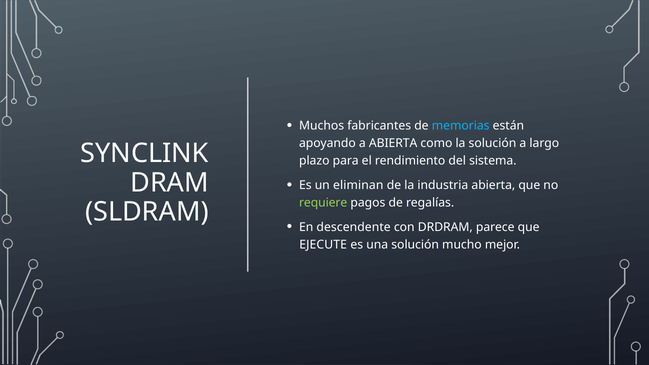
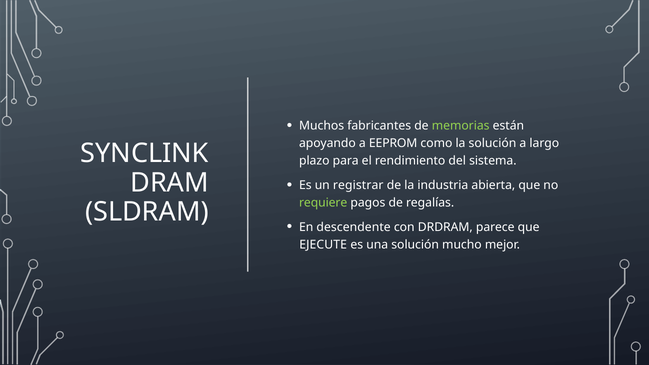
memorias colour: light blue -> light green
a ABIERTA: ABIERTA -> EEPROM
eliminan: eliminan -> registrar
